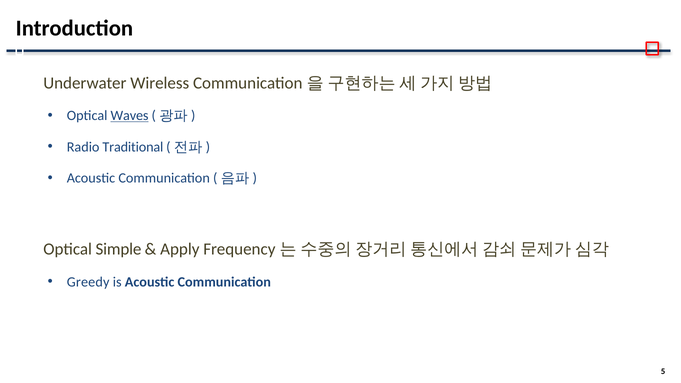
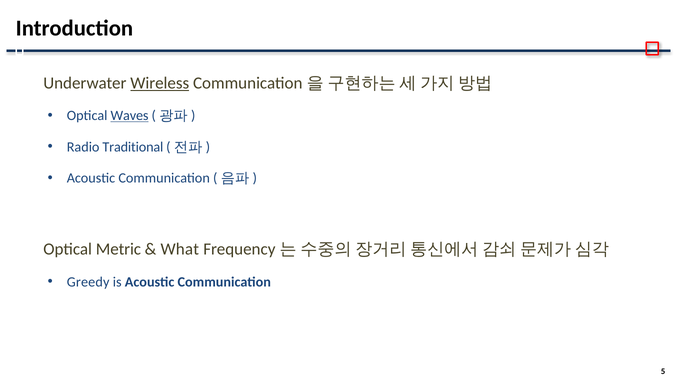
Wireless underline: none -> present
Simple: Simple -> Metric
Apply: Apply -> What
